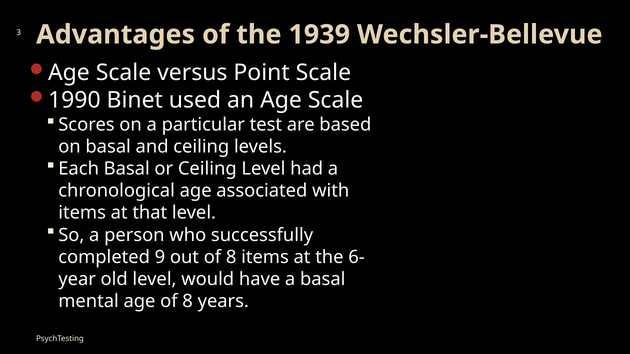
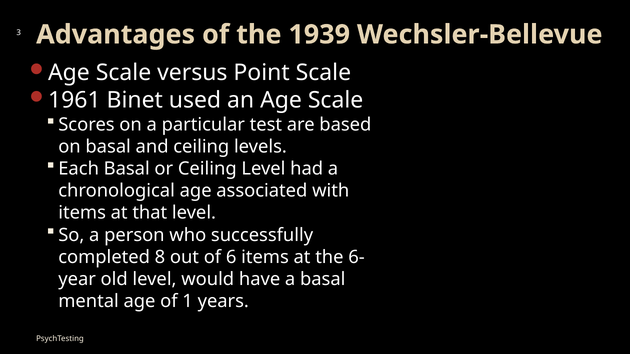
1990: 1990 -> 1961
9: 9 -> 8
out of 8: 8 -> 6
age of 8: 8 -> 1
